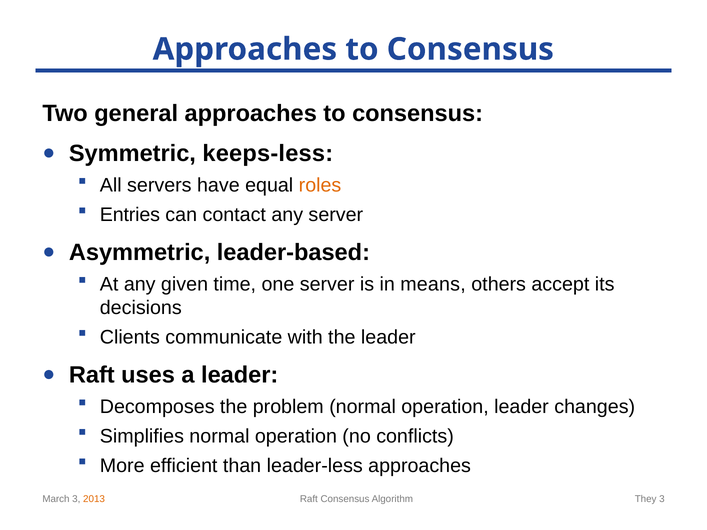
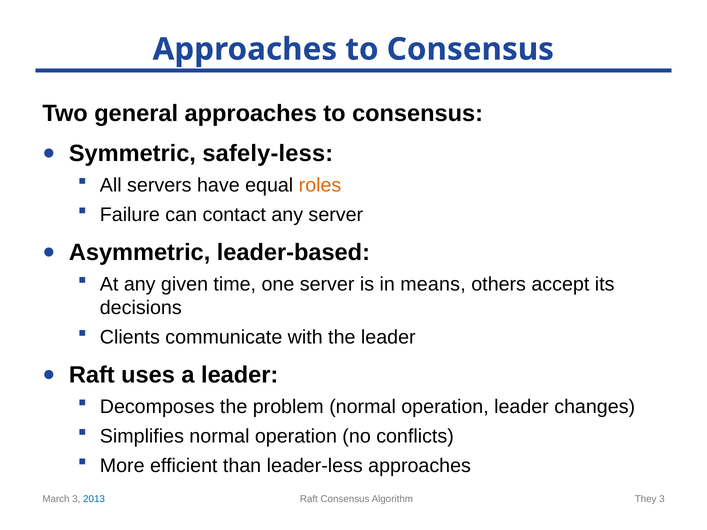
keeps-less: keeps-less -> safely-less
Entries: Entries -> Failure
2013 colour: orange -> blue
